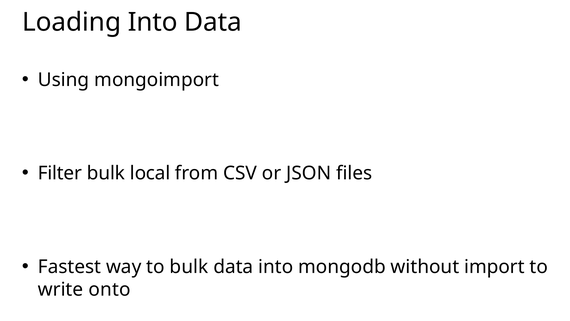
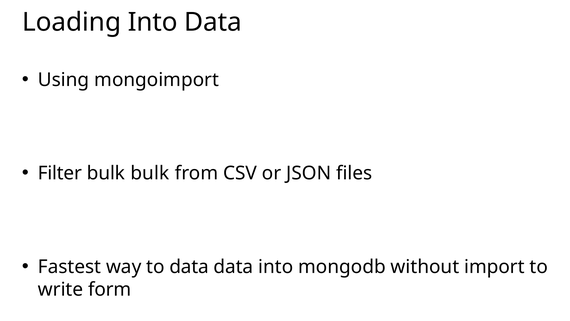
bulk local: local -> bulk
to bulk: bulk -> data
onto: onto -> form
